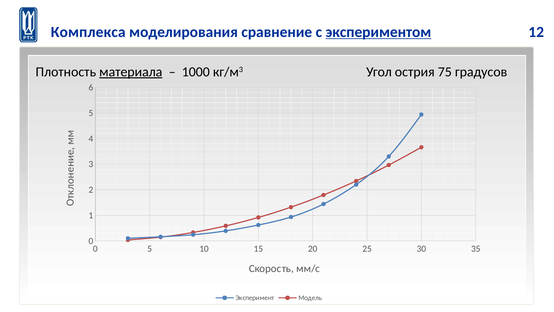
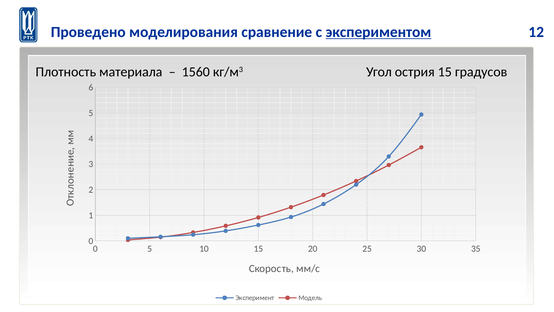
Комплекса: Комплекса -> Проведено
материала underline: present -> none
1000: 1000 -> 1560
острия 75: 75 -> 15
